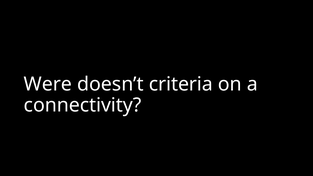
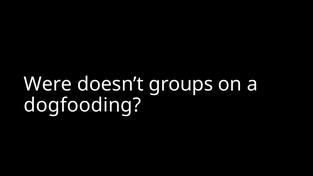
criteria: criteria -> groups
connectivity: connectivity -> dogfooding
